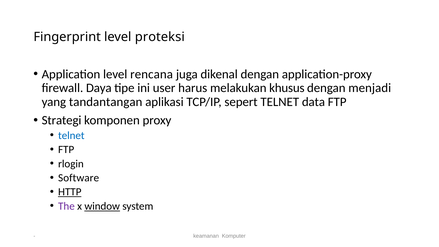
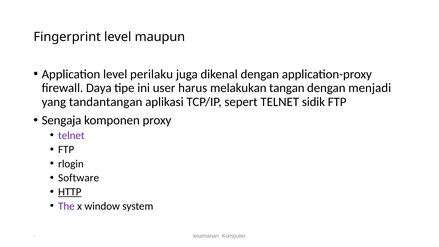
proteksi: proteksi -> maupun
rencana: rencana -> perilaku
khusus: khusus -> tangan
data: data -> sidik
Strategi: Strategi -> Sengaja
telnet at (71, 135) colour: blue -> purple
window underline: present -> none
